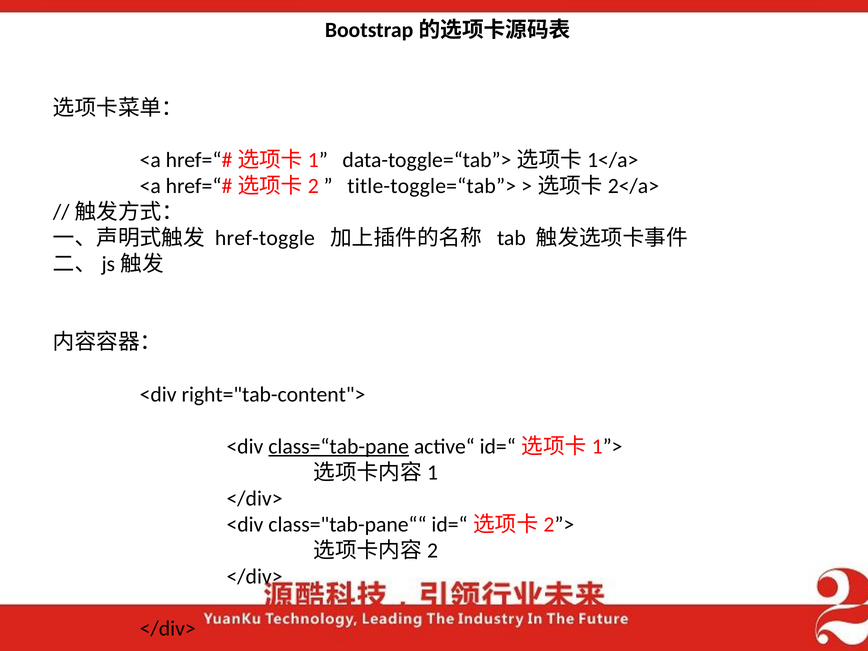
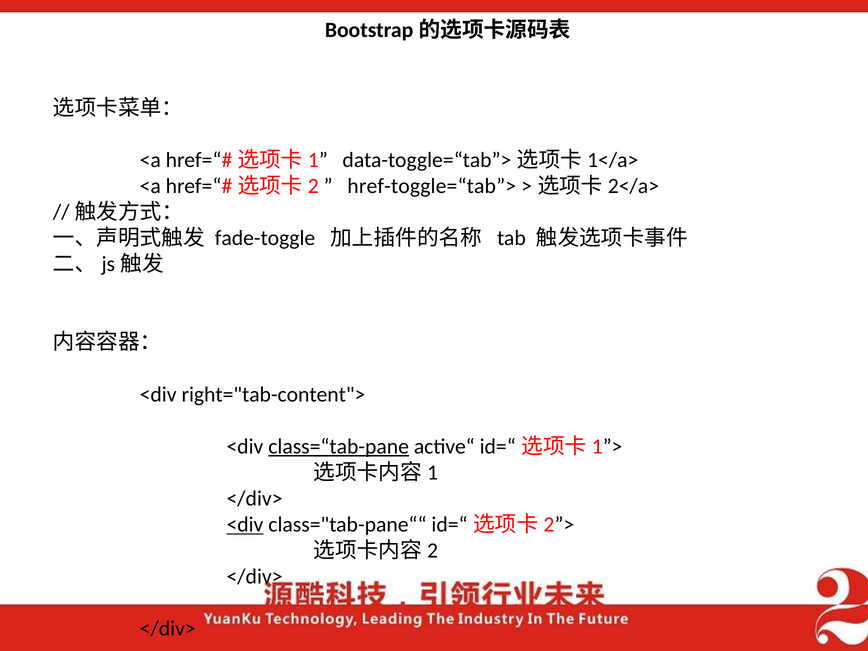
title-toggle=“tab”>: title-toggle=“tab”> -> href-toggle=“tab”>
href-toggle: href-toggle -> fade-toggle
<div at (245, 525) underline: none -> present
